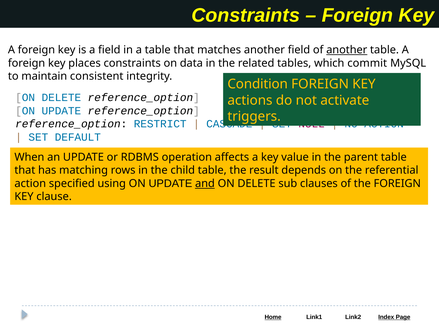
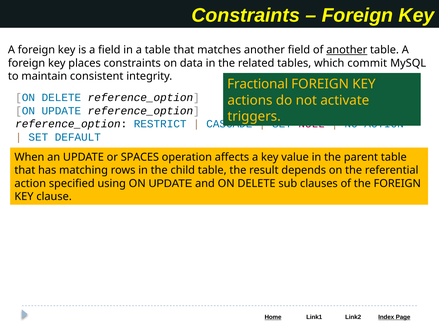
Condition: Condition -> Fractional
RDBMS: RDBMS -> SPACES
and underline: present -> none
